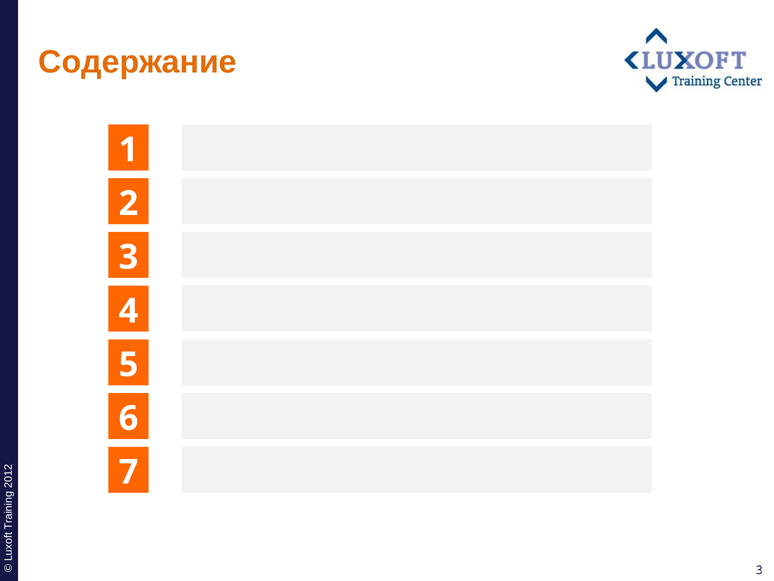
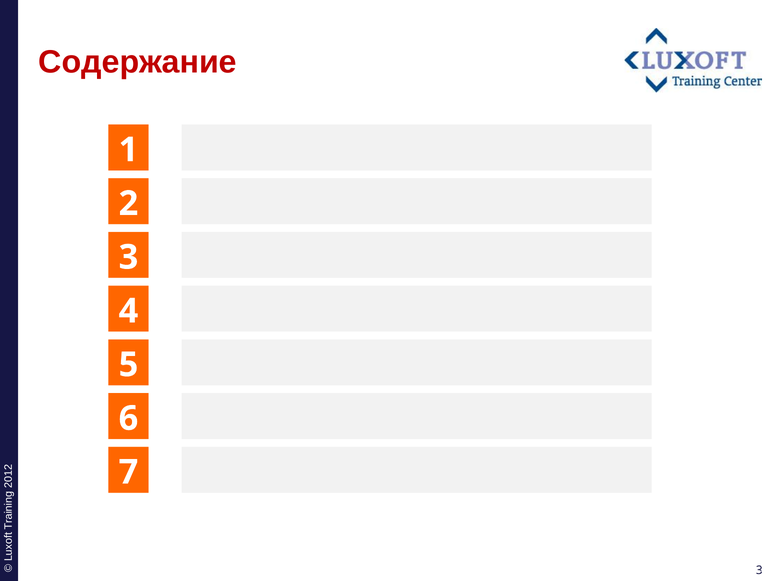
Содержание colour: orange -> red
